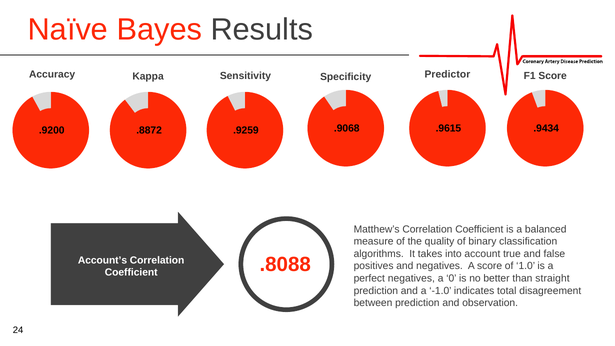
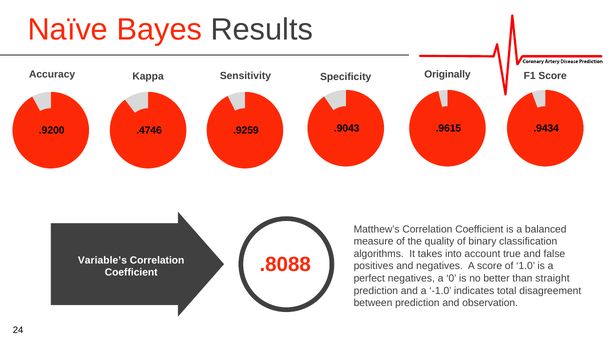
Predictor: Predictor -> Originally
.8872: .8872 -> .4746
.9068: .9068 -> .9043
Account’s: Account’s -> Variable’s
